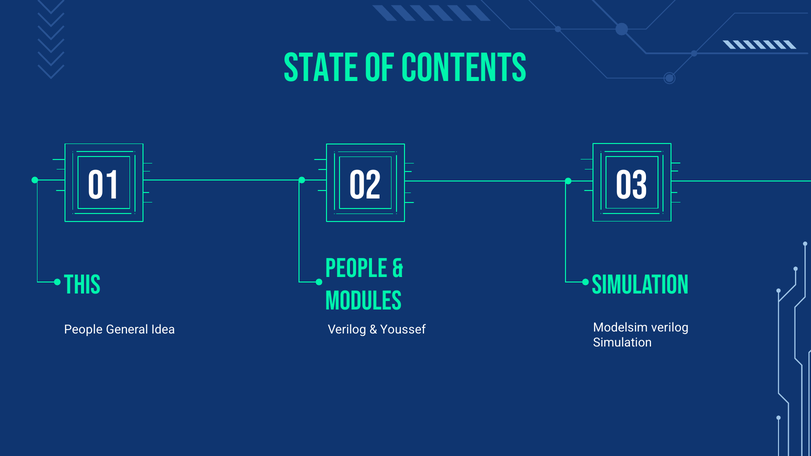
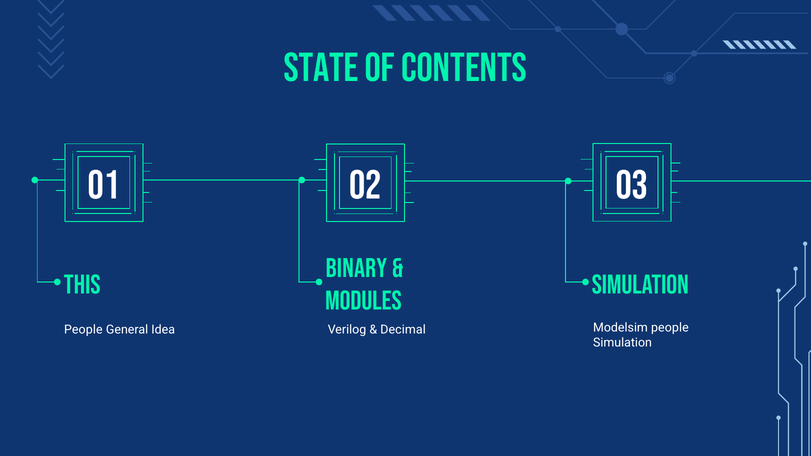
People at (356, 269): People -> Binary
Youssef: Youssef -> Decimal
Modelsim verilog: verilog -> people
